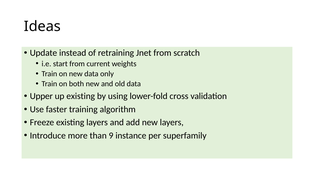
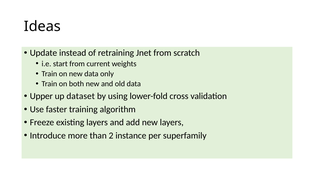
up existing: existing -> dataset
9: 9 -> 2
